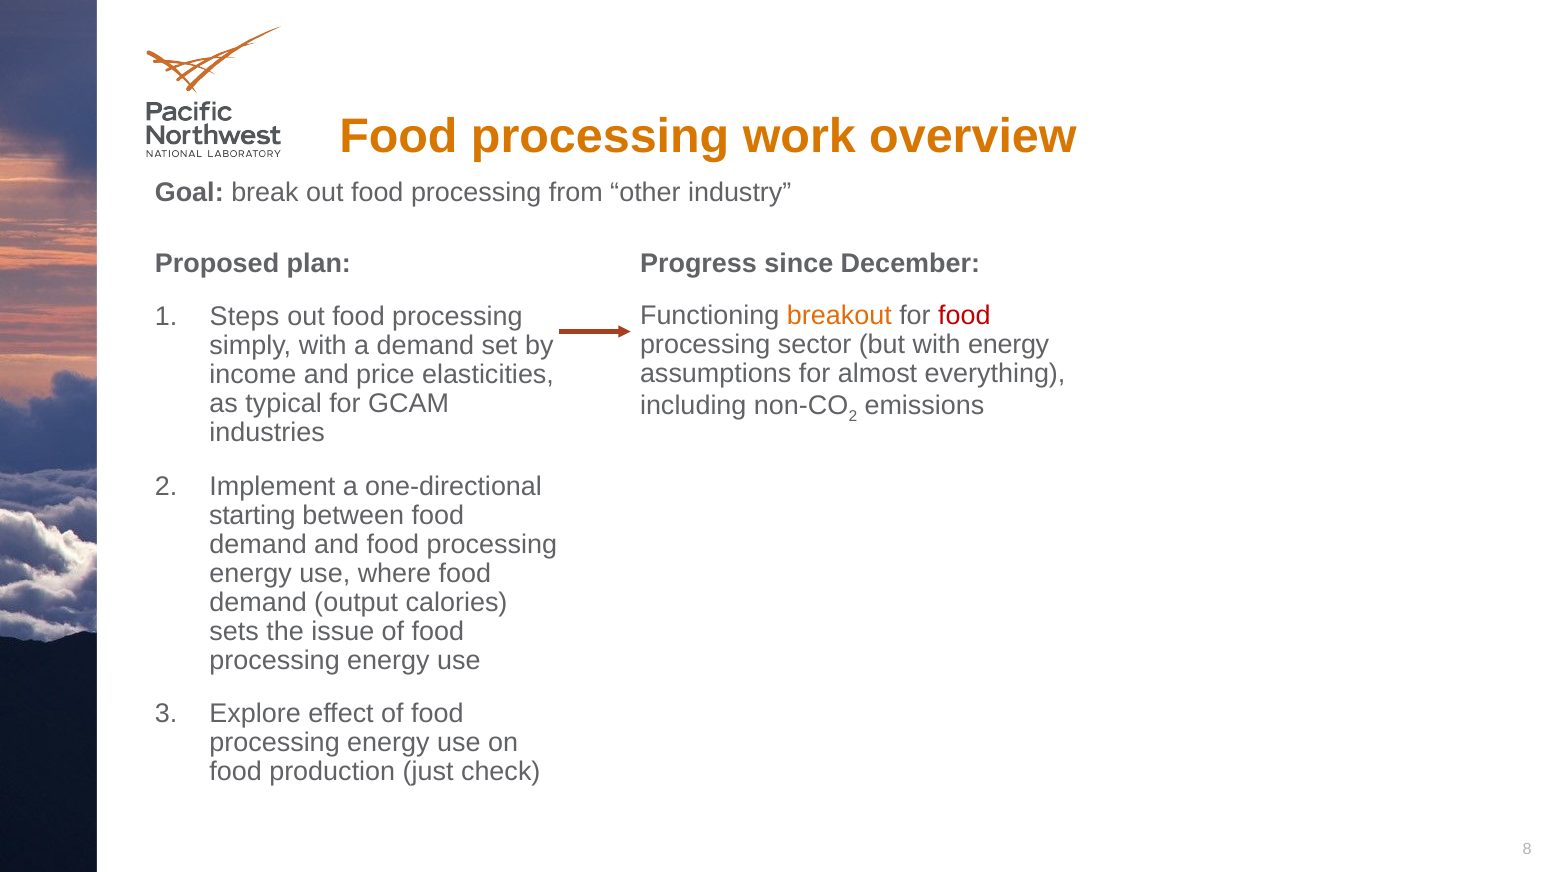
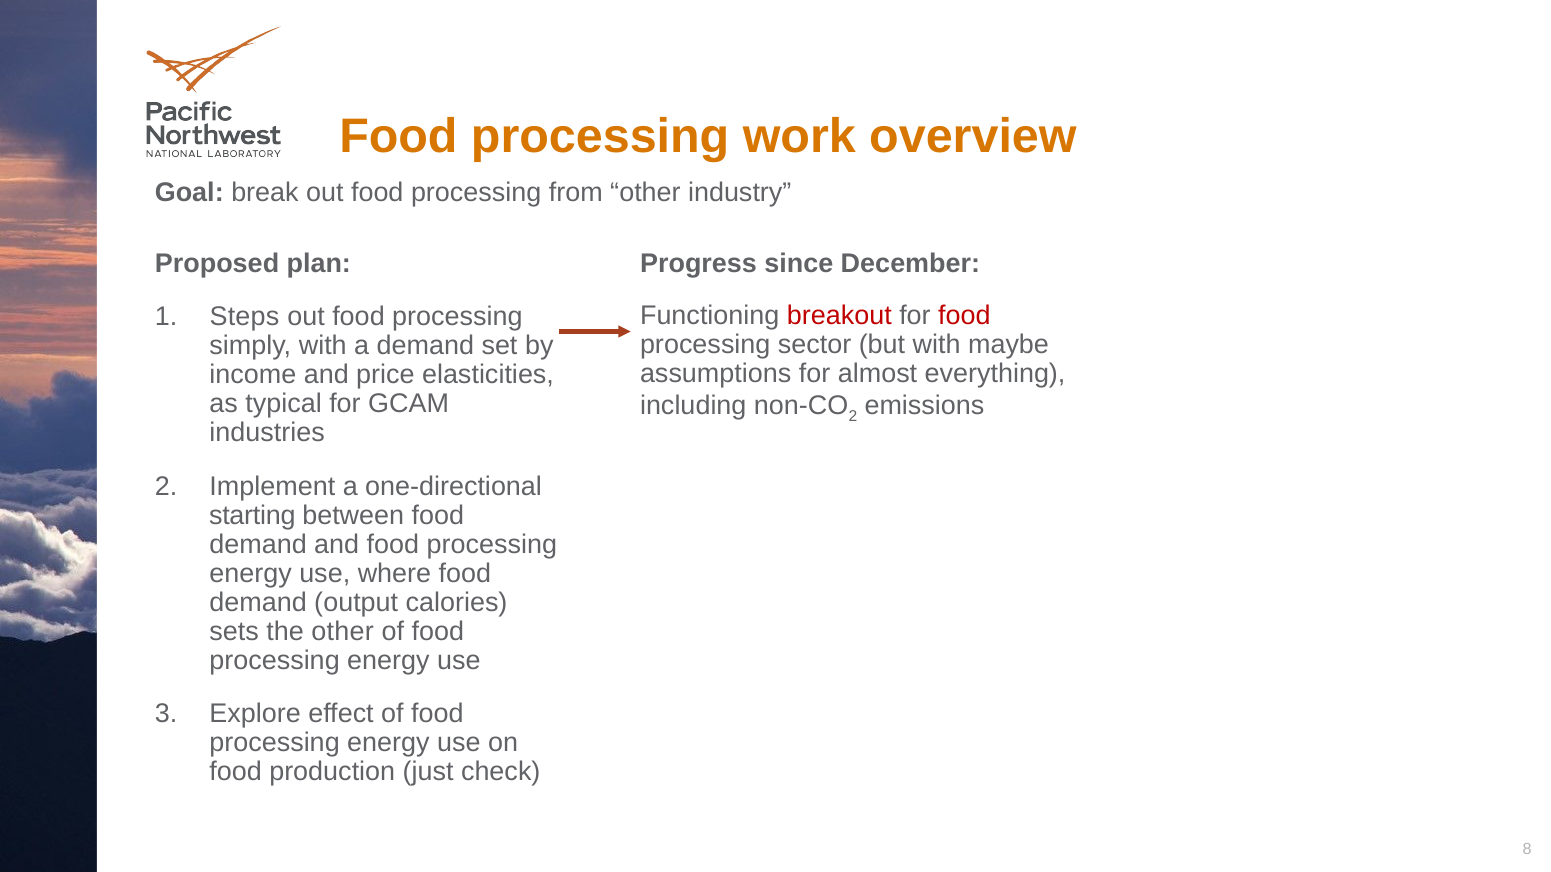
breakout colour: orange -> red
with energy: energy -> maybe
the issue: issue -> other
